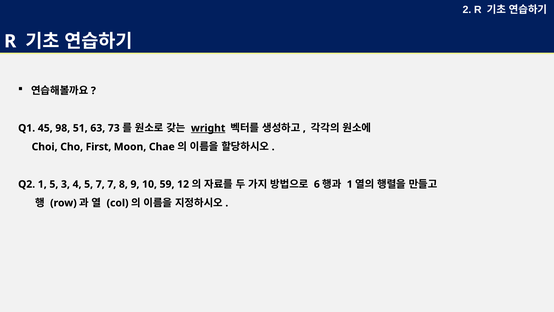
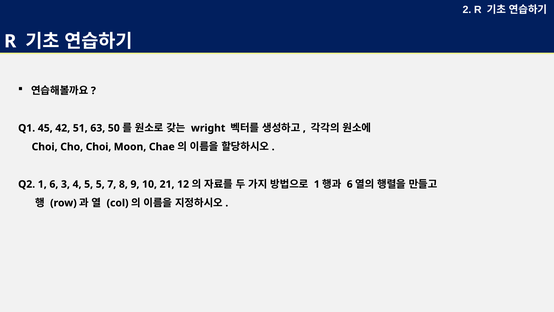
98: 98 -> 42
73: 73 -> 50
wright underline: present -> none
Cho First: First -> Choi
1 5: 5 -> 6
5 7: 7 -> 5
59: 59 -> 21
6 at (317, 184): 6 -> 1
1 at (350, 184): 1 -> 6
